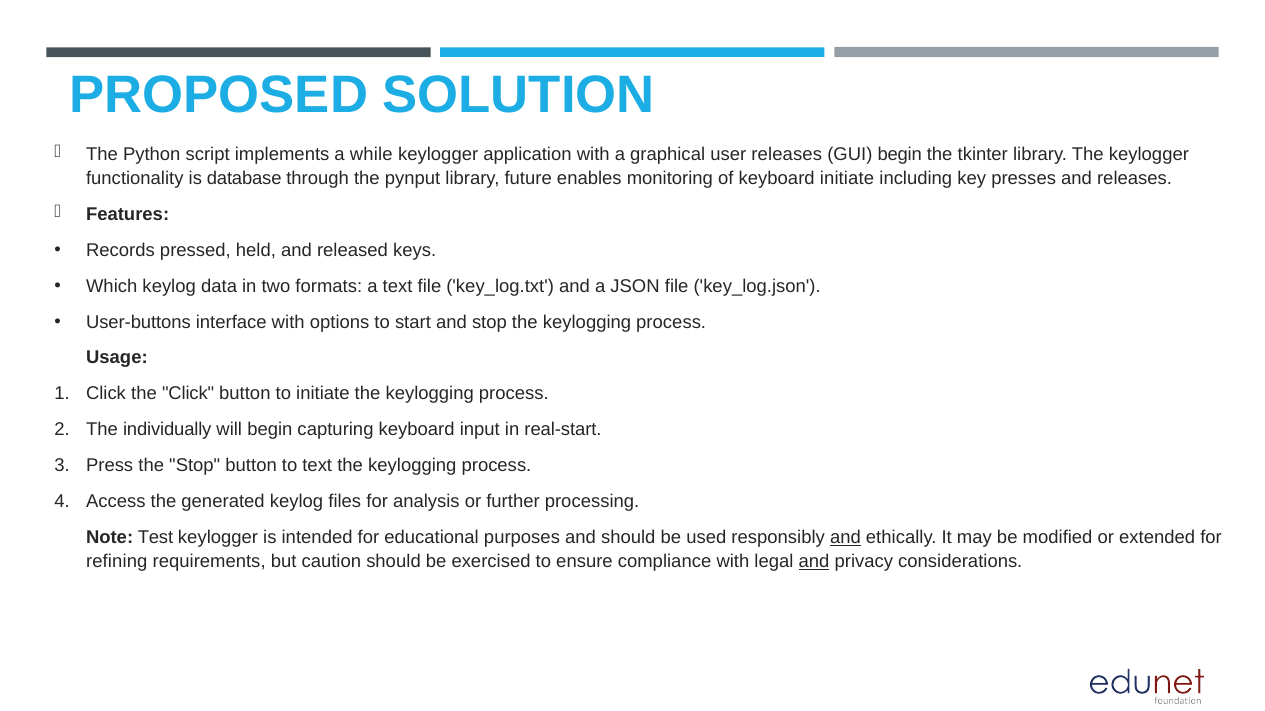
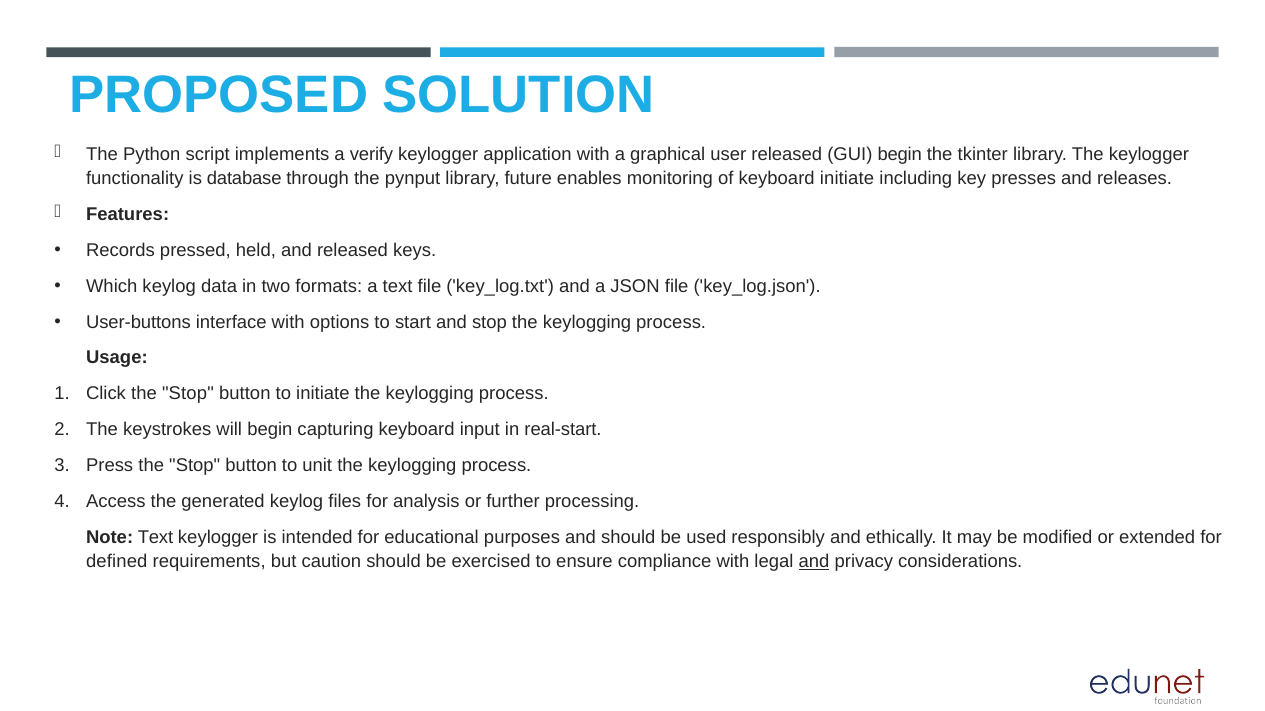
while: while -> verify
user releases: releases -> released
Click the Click: Click -> Stop
individually: individually -> keystrokes
to text: text -> unit
Note Test: Test -> Text
and at (845, 538) underline: present -> none
refining: refining -> defined
